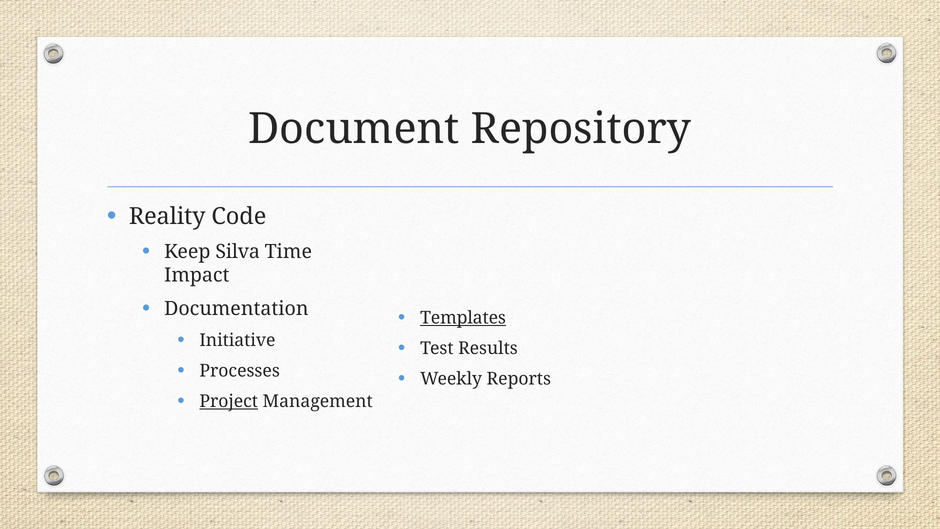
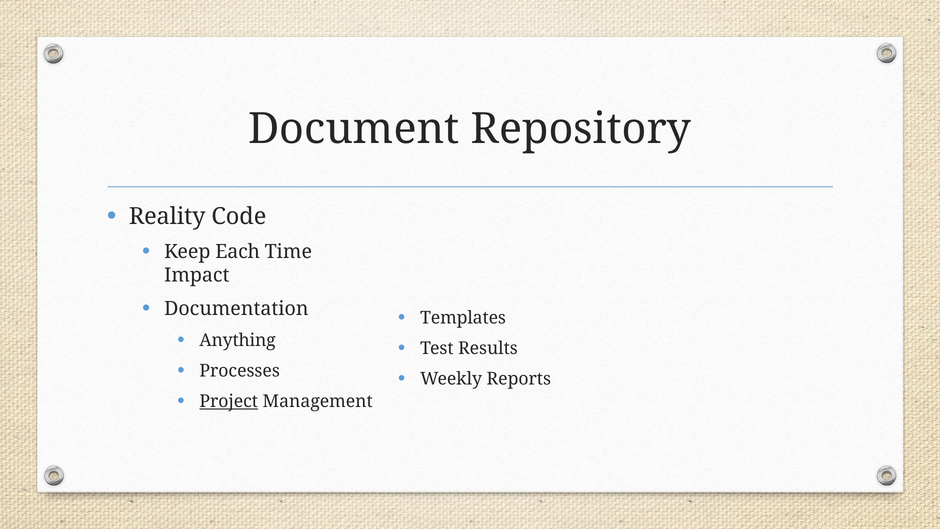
Silva: Silva -> Each
Templates underline: present -> none
Initiative: Initiative -> Anything
